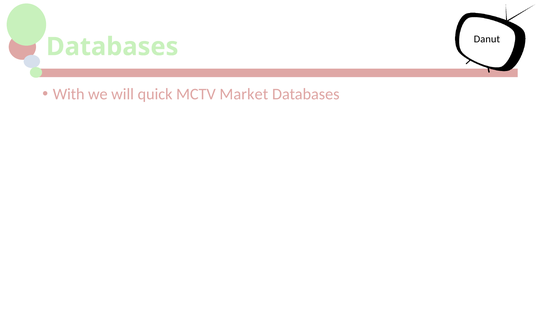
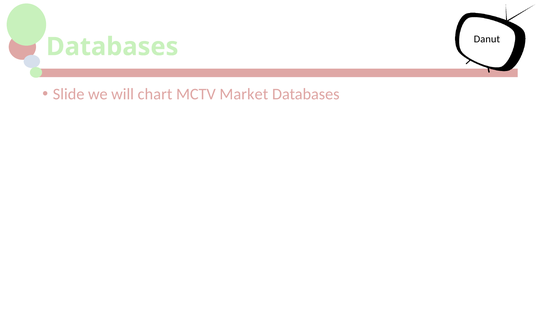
With: With -> Slide
quick: quick -> chart
